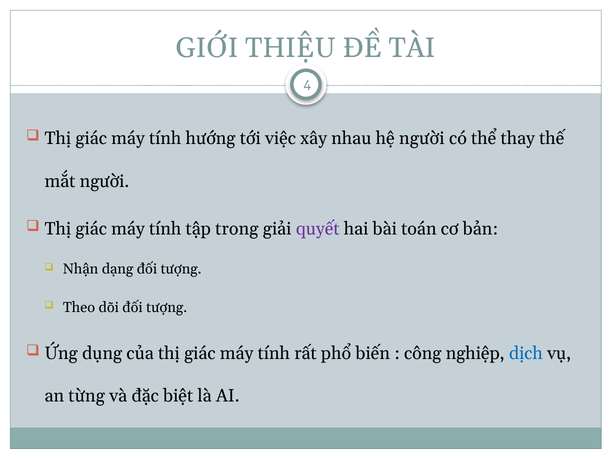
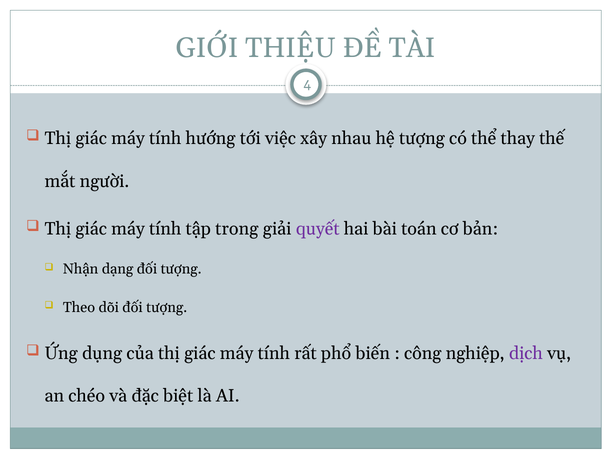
hệ người: người -> tượng
dịch colour: blue -> purple
từng: từng -> chéo
